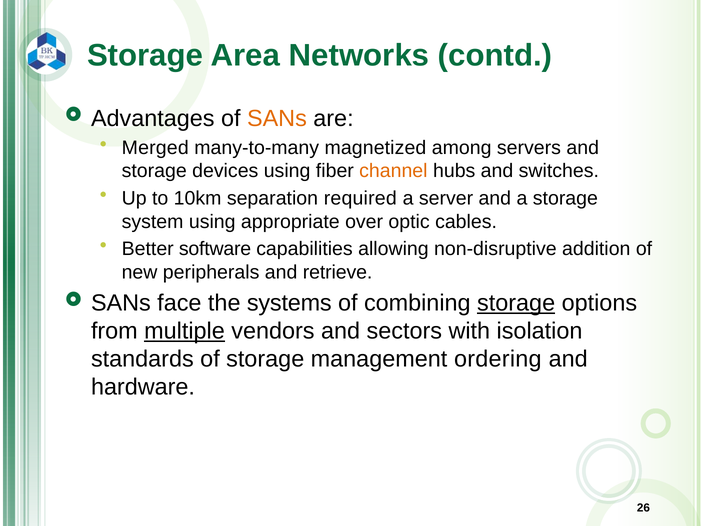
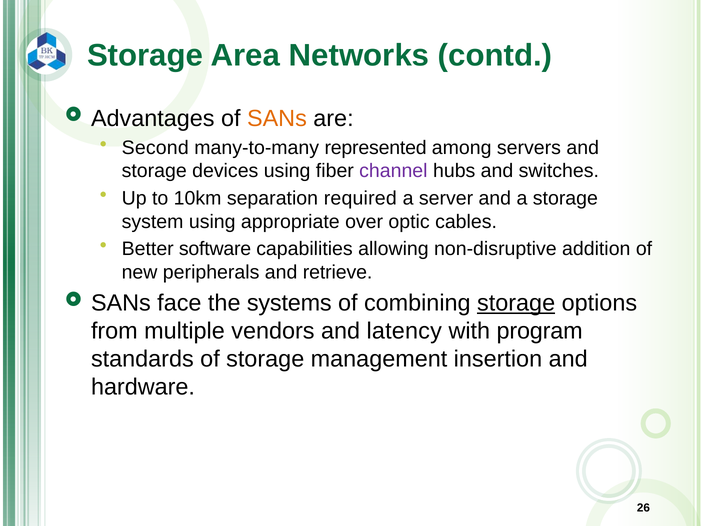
Merged: Merged -> Second
magnetized: magnetized -> represented
channel colour: orange -> purple
multiple underline: present -> none
sectors: sectors -> latency
isolation: isolation -> program
ordering: ordering -> insertion
